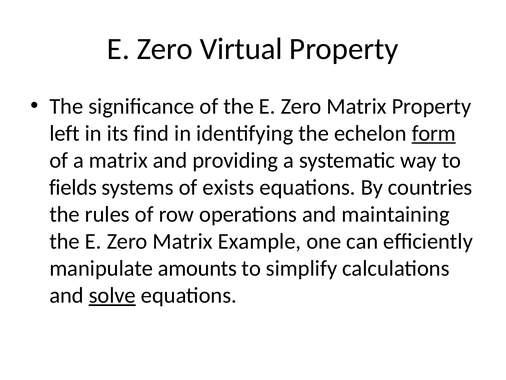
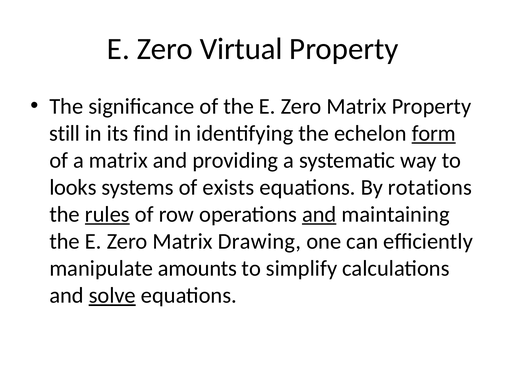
left: left -> still
fields: fields -> looks
countries: countries -> rotations
rules underline: none -> present
and at (319, 214) underline: none -> present
Example: Example -> Drawing
